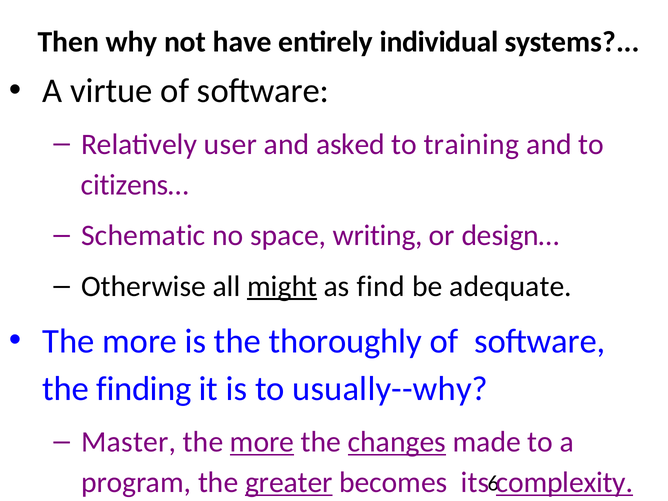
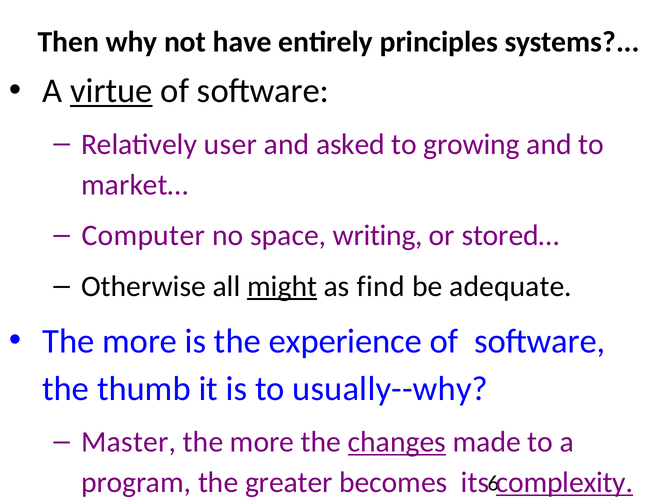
individual: individual -> principles
virtue underline: none -> present
training: training -> growing
citizens…: citizens… -> market…
Schematic: Schematic -> Computer
design…: design… -> stored…
thoroughly: thoroughly -> experience
finding: finding -> thumb
more at (262, 442) underline: present -> none
greater underline: present -> none
